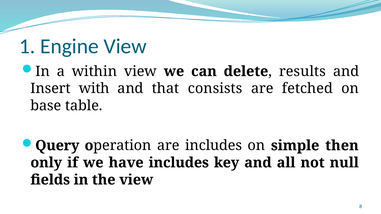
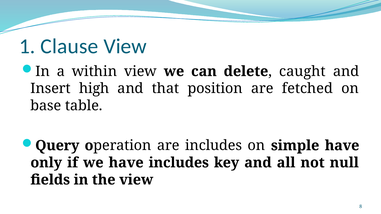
Engine: Engine -> Clause
results: results -> caught
with: with -> high
consists: consists -> position
simple then: then -> have
